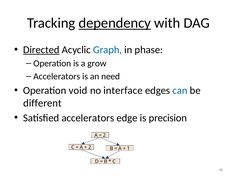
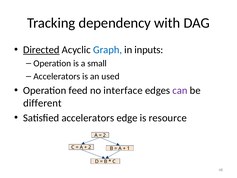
dependency underline: present -> none
phase: phase -> inputs
grow: grow -> small
need: need -> used
void: void -> feed
can colour: blue -> purple
precision: precision -> resource
